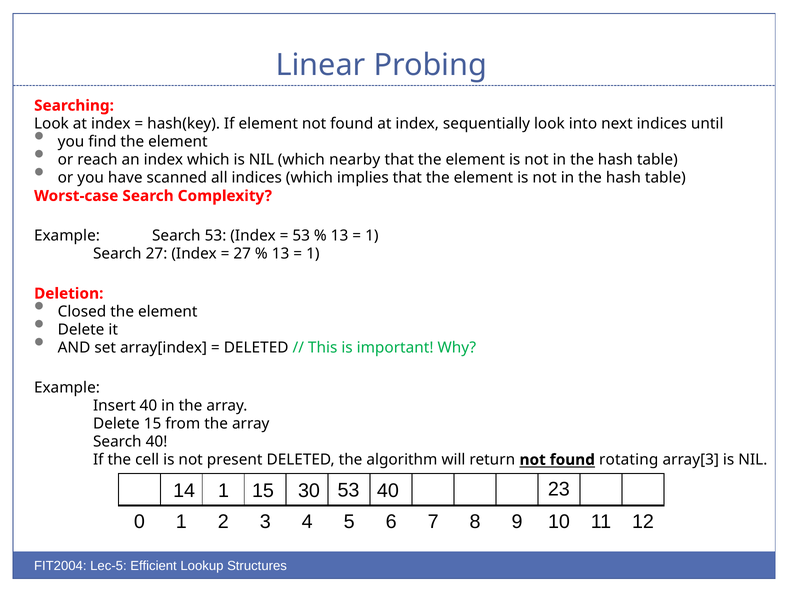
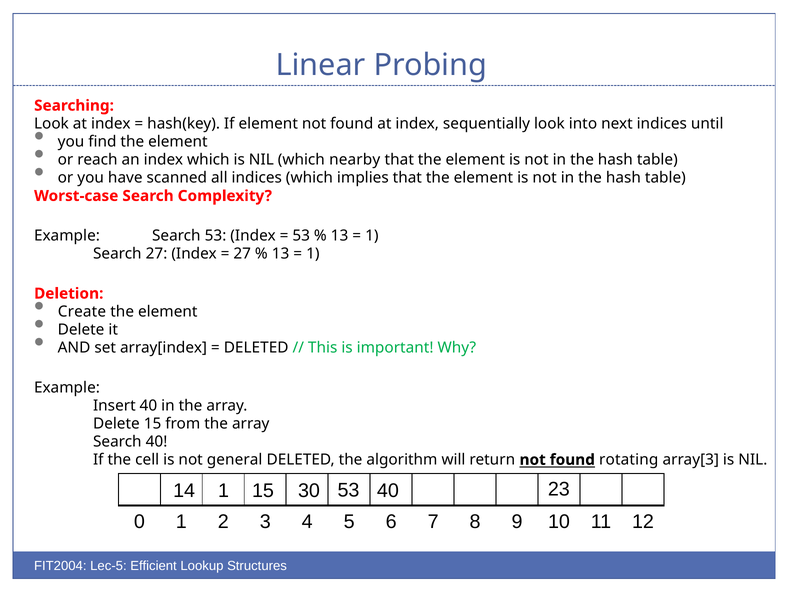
Closed: Closed -> Create
present: present -> general
